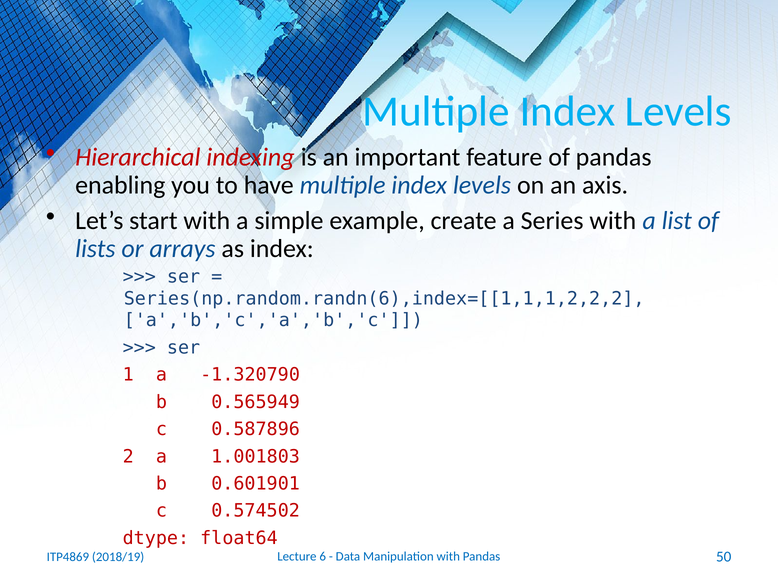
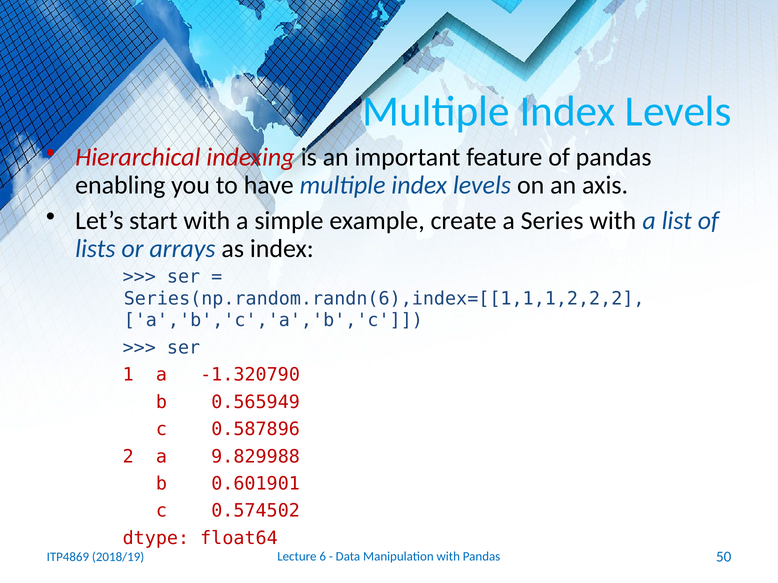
1.001803: 1.001803 -> 9.829988
